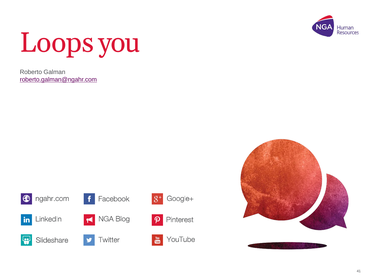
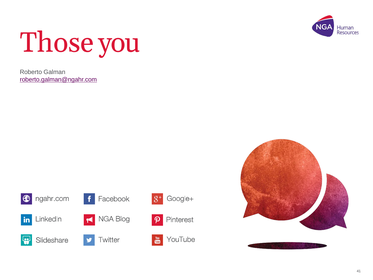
Loops: Loops -> Those
